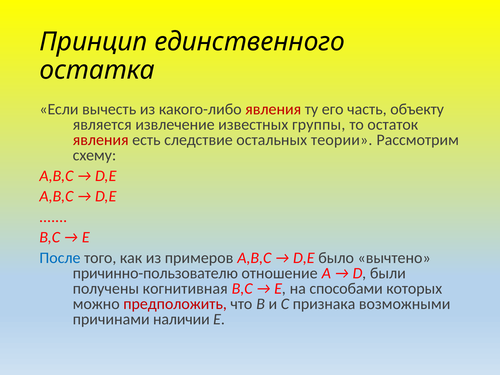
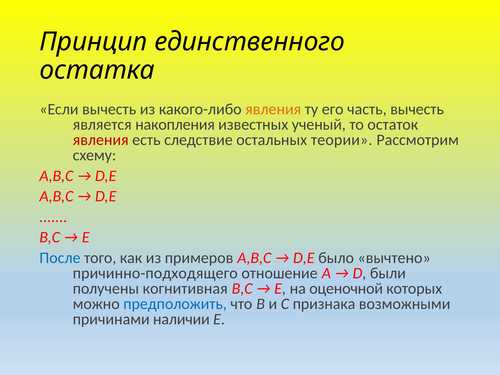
явления at (273, 109) colour: red -> orange
часть объекту: объекту -> вычесть
извлечение: извлечение -> накопления
группы: группы -> ученый
причинно-пользователю: причинно-пользователю -> причинно-подходящего
способами: способами -> оценочной
предположить colour: red -> blue
